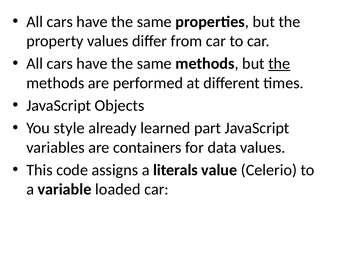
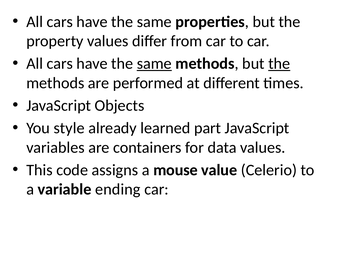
same at (154, 64) underline: none -> present
literals: literals -> mouse
loaded: loaded -> ending
